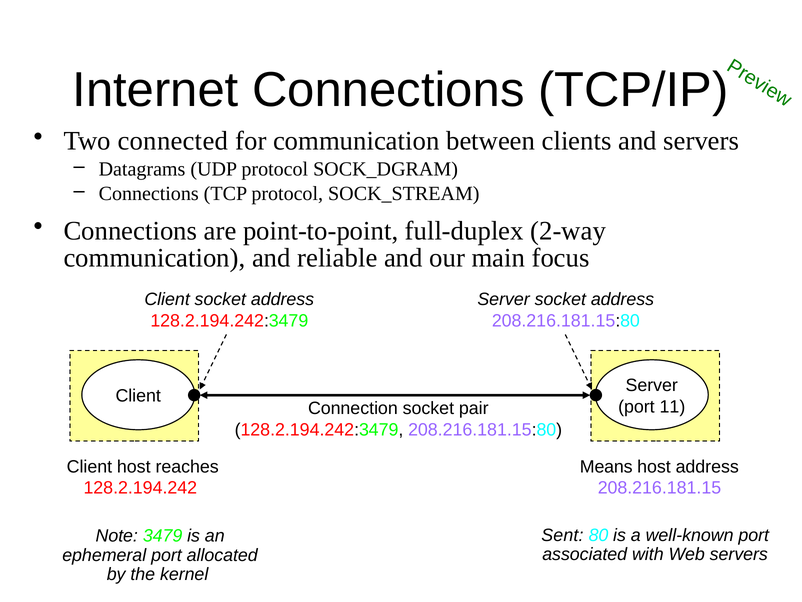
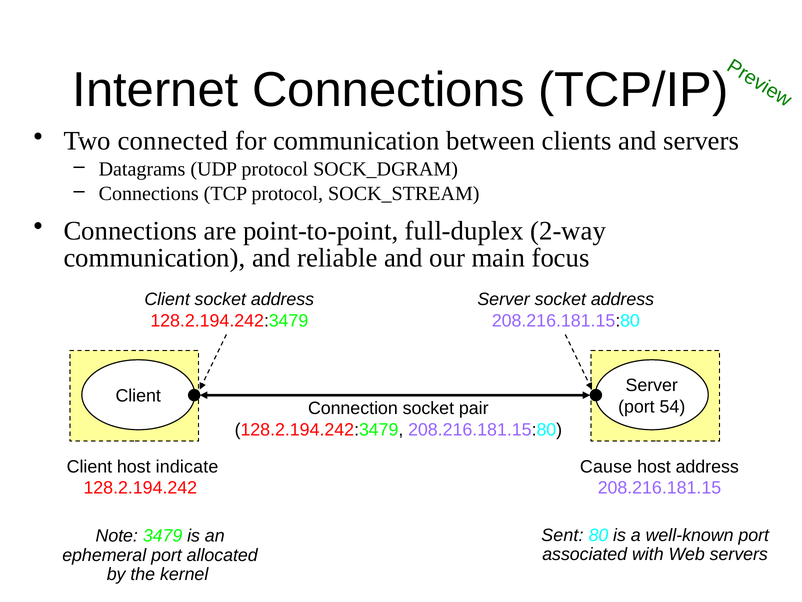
11: 11 -> 54
reaches: reaches -> indicate
Means: Means -> Cause
